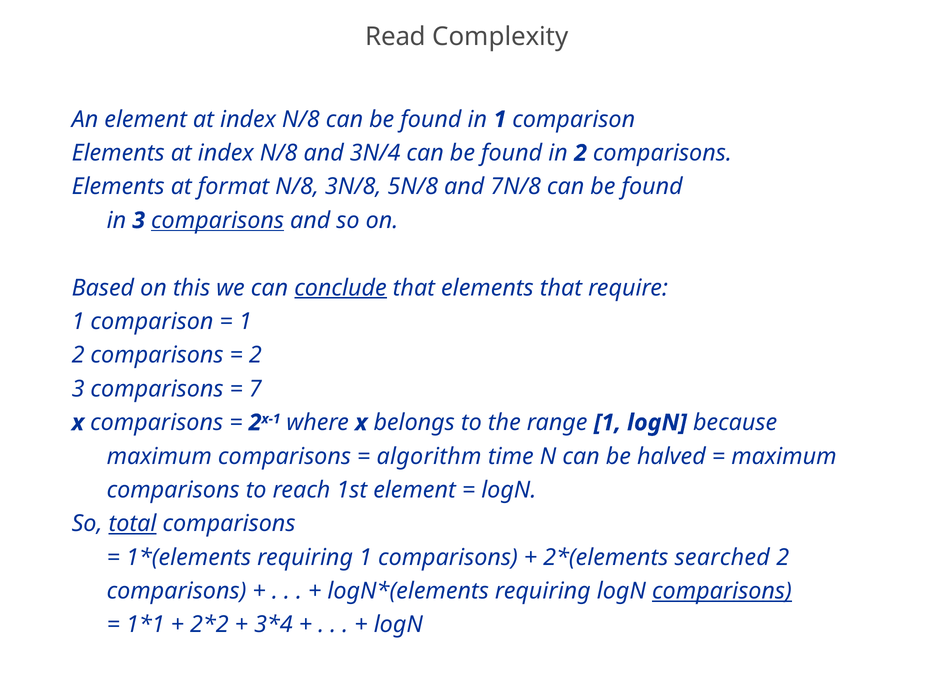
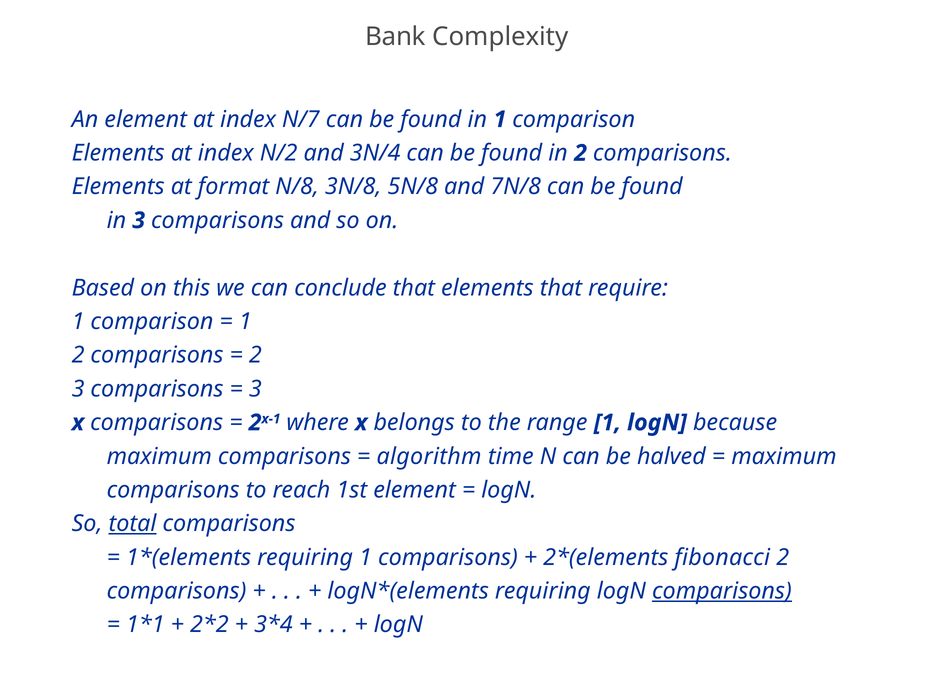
Read: Read -> Bank
element at index N/8: N/8 -> N/7
Elements at index N/8: N/8 -> N/2
comparisons at (218, 221) underline: present -> none
conclude underline: present -> none
7 at (255, 389): 7 -> 3
searched: searched -> fibonacci
